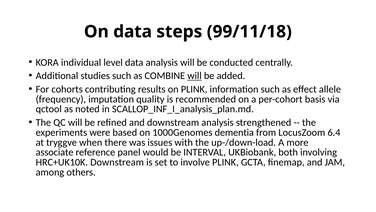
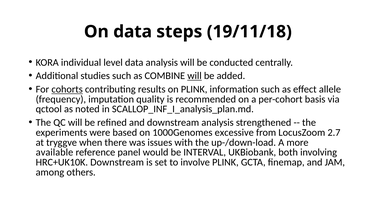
99/11/18: 99/11/18 -> 19/11/18
cohorts underline: none -> present
dementia: dementia -> excessive
6.4: 6.4 -> 2.7
associate: associate -> available
